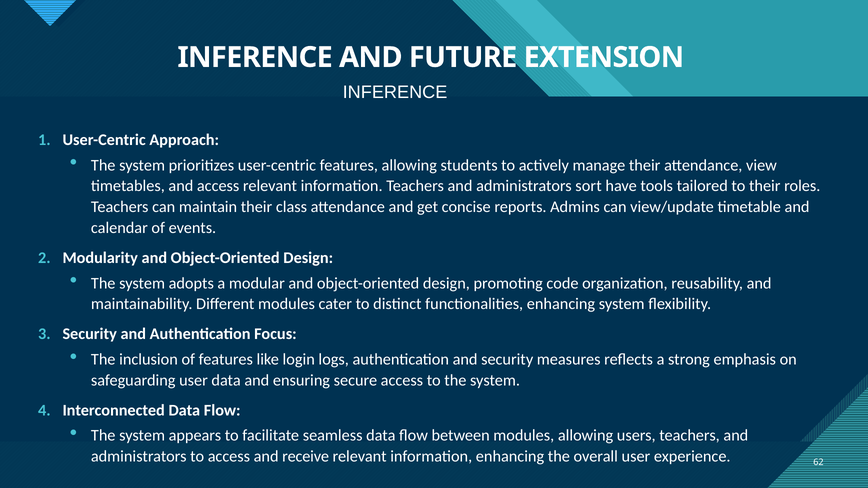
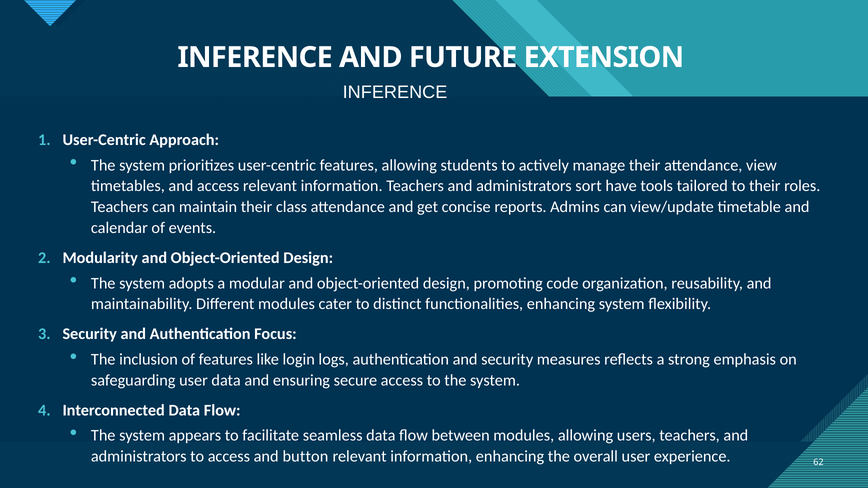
receive: receive -> button
